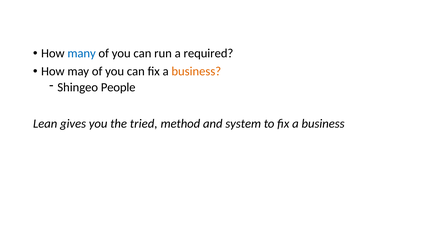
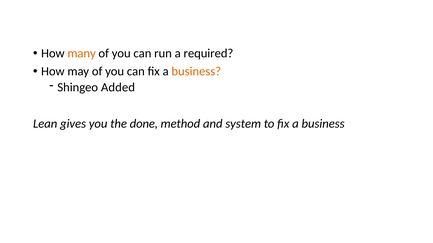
many colour: blue -> orange
People: People -> Added
tried: tried -> done
